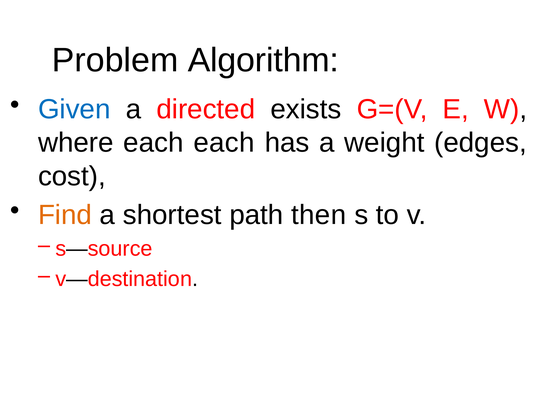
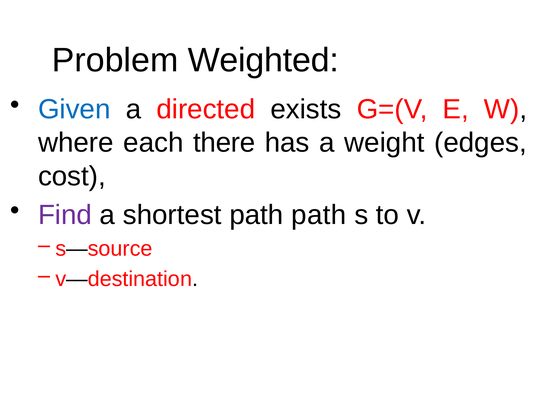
Algorithm: Algorithm -> Weighted
each each: each -> there
Find colour: orange -> purple
path then: then -> path
